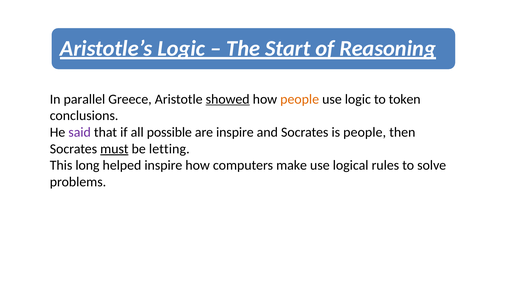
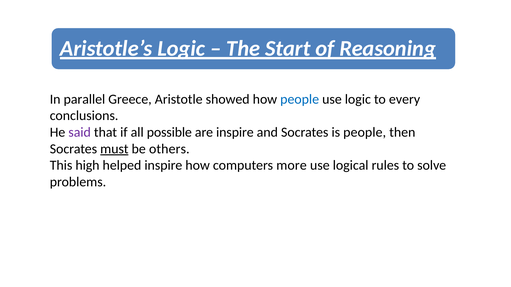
showed underline: present -> none
people at (300, 99) colour: orange -> blue
token: token -> every
letting: letting -> others
long: long -> high
make: make -> more
